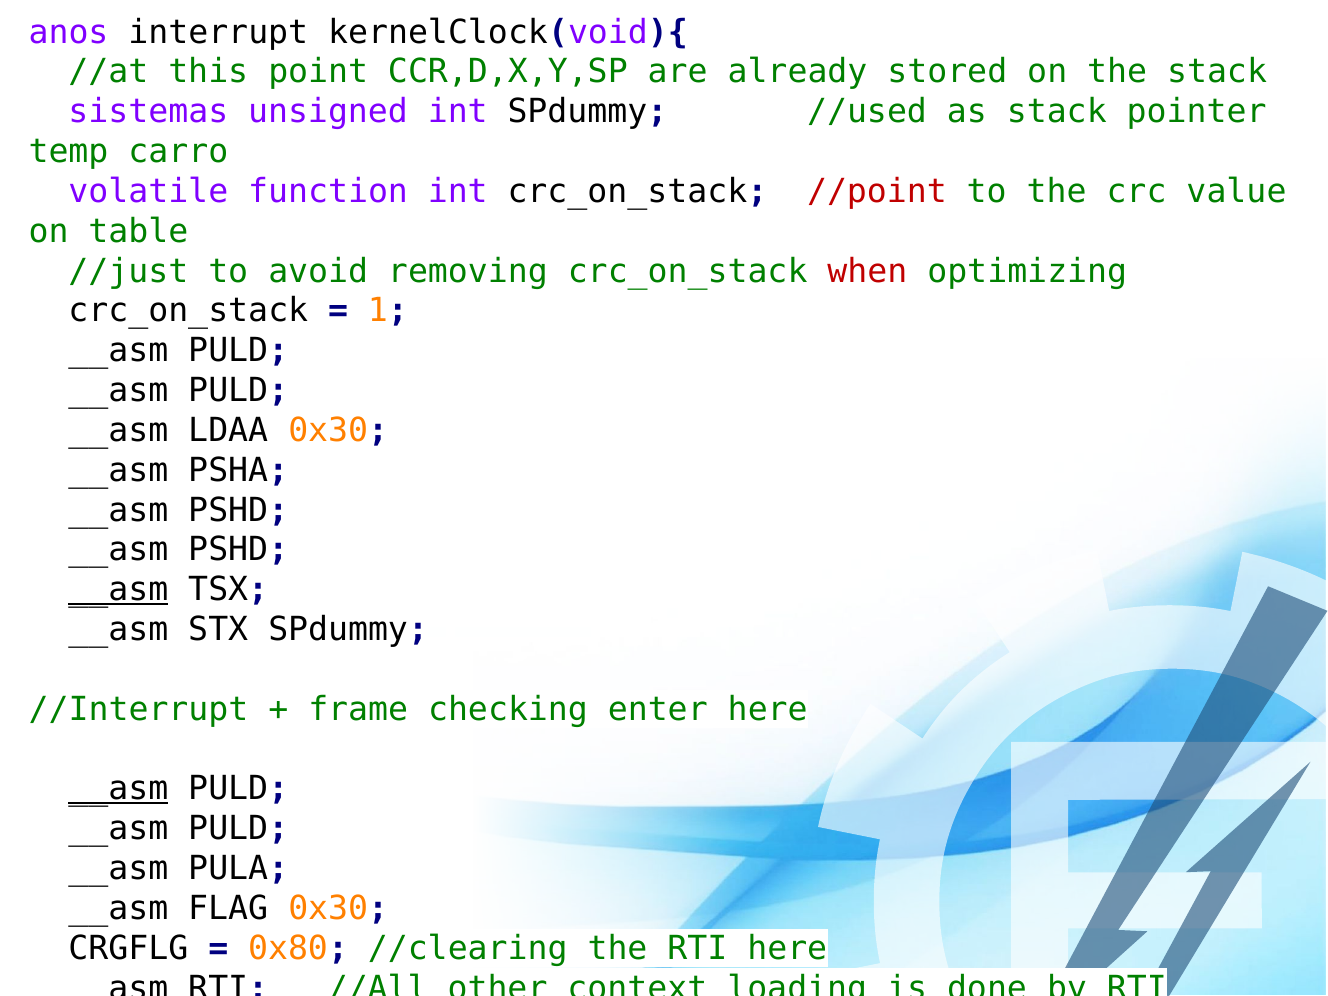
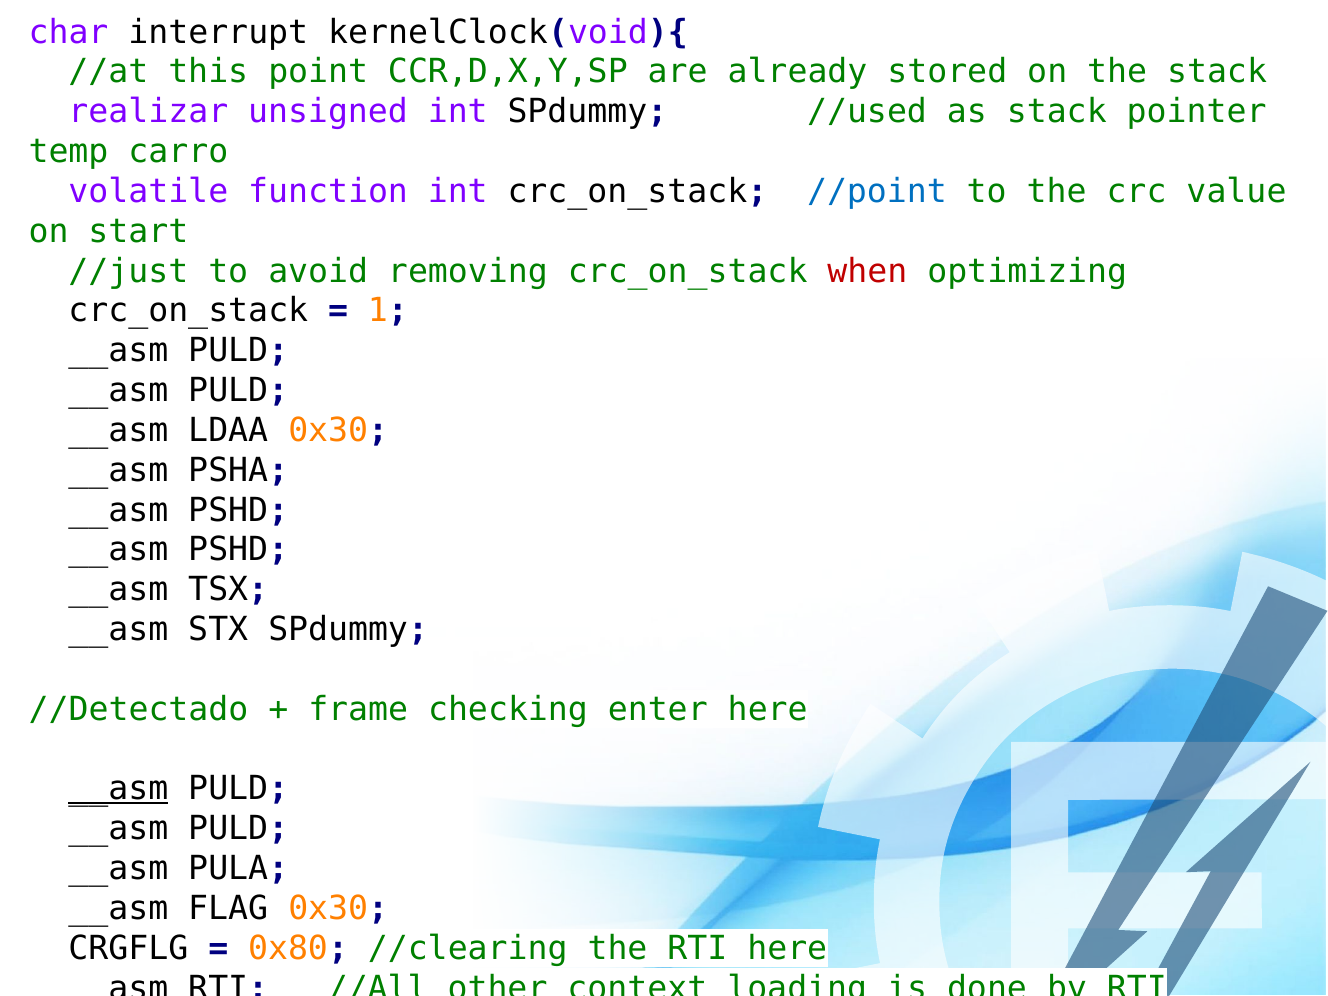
anos: anos -> char
sistemas: sistemas -> realizar
//point colour: red -> blue
table: table -> start
__asm at (118, 590) underline: present -> none
//Interrupt: //Interrupt -> //Detectado
